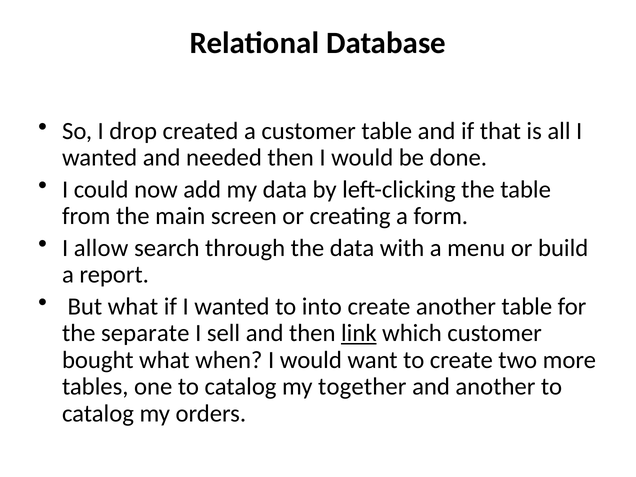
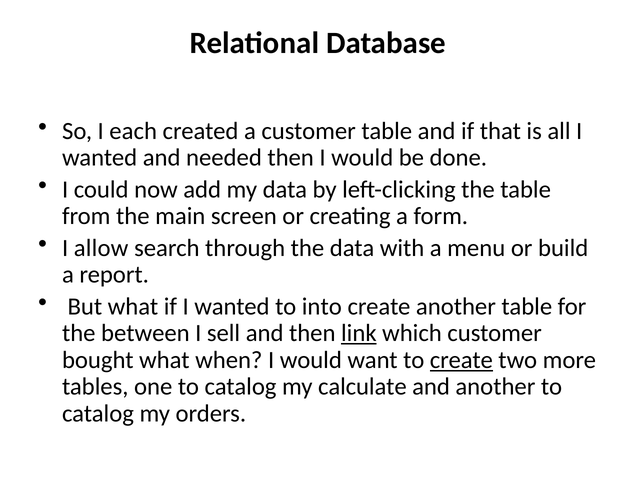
drop: drop -> each
separate: separate -> between
create at (461, 360) underline: none -> present
together: together -> calculate
